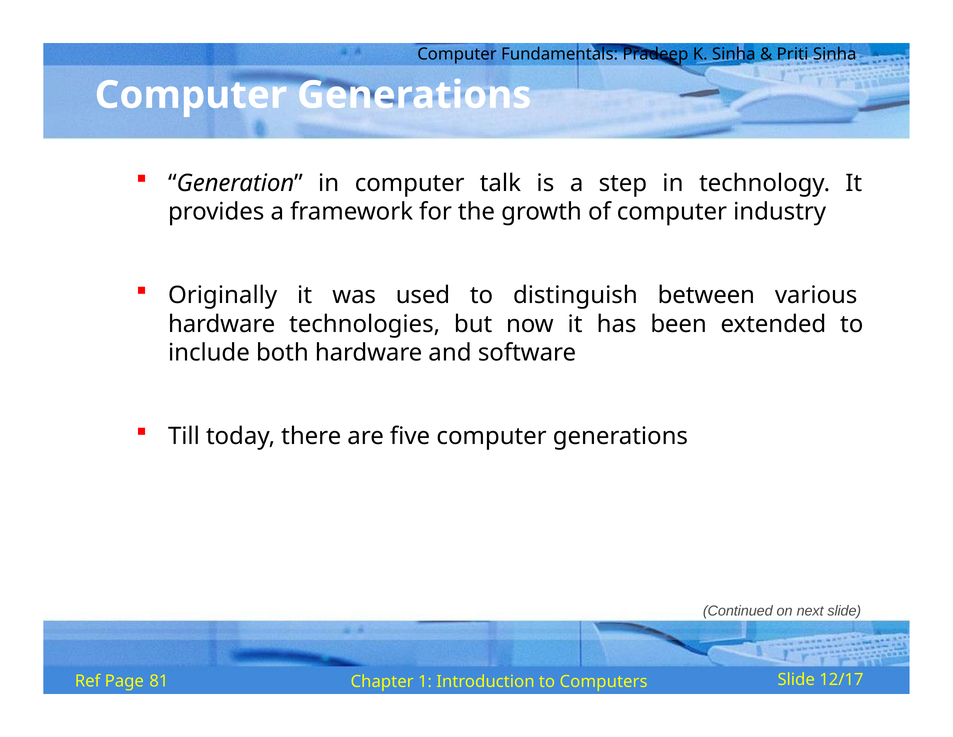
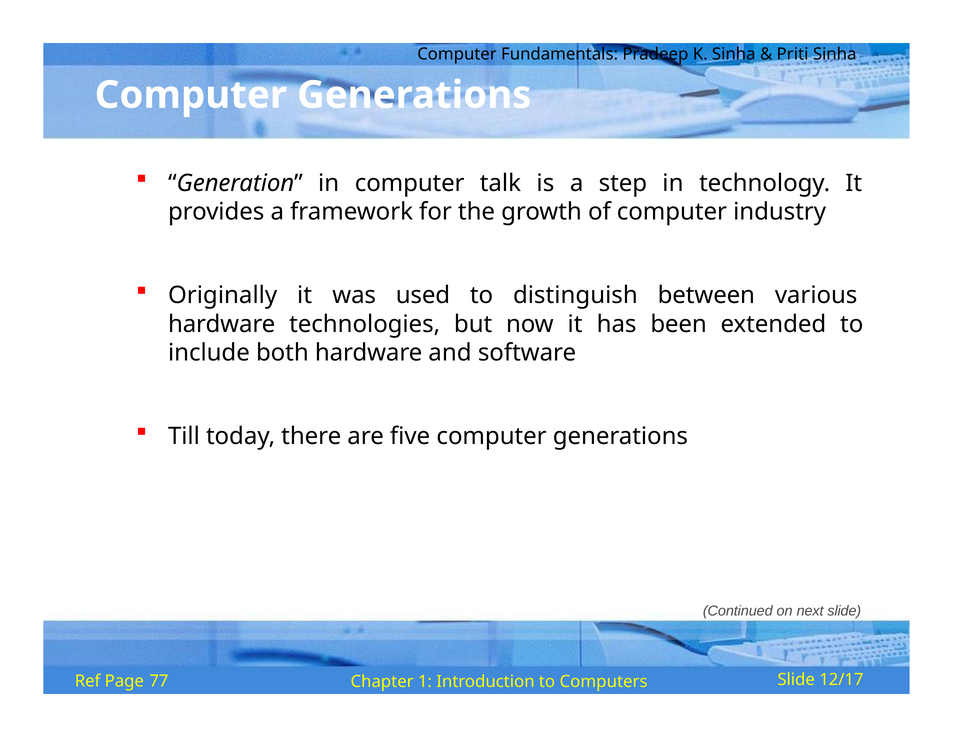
81: 81 -> 77
